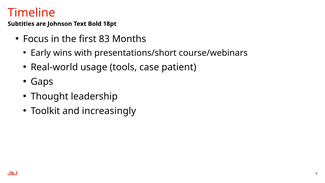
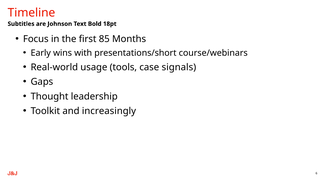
83: 83 -> 85
patient: patient -> signals
